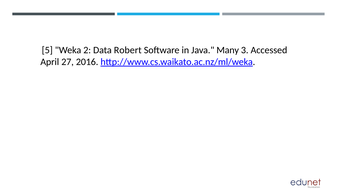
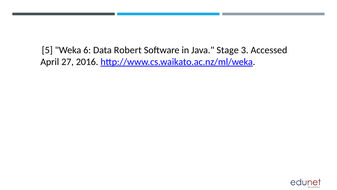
2: 2 -> 6
Many: Many -> Stage
